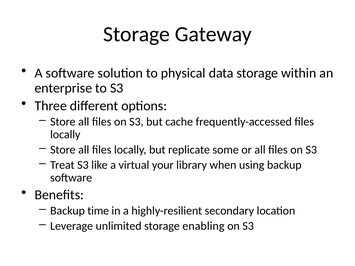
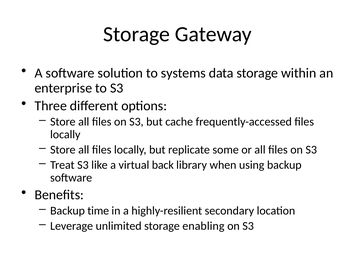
physical: physical -> systems
your: your -> back
